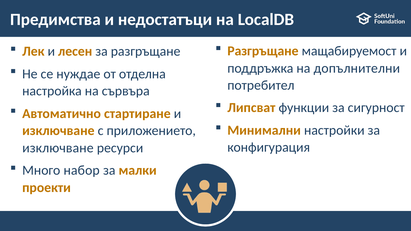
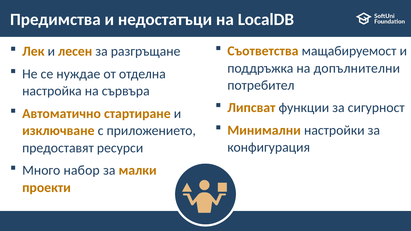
Разгръщане at (263, 51): Разгръщане -> Съответства
изключване at (58, 148): изключване -> предоставят
